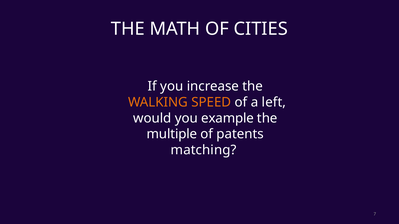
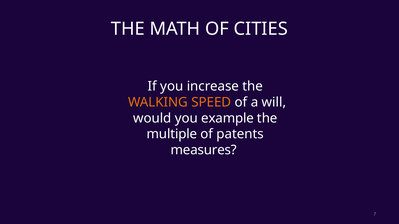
left: left -> will
matching: matching -> measures
